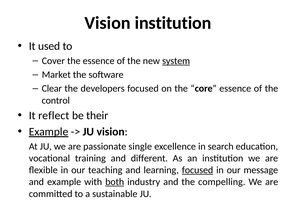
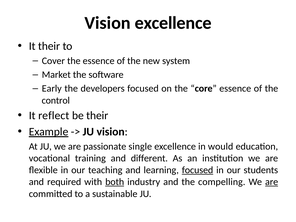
Vision institution: institution -> excellence
It used: used -> their
system underline: present -> none
Clear: Clear -> Early
search: search -> would
message: message -> students
and example: example -> required
are at (272, 182) underline: none -> present
